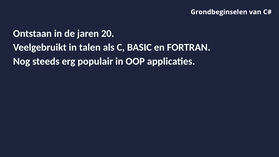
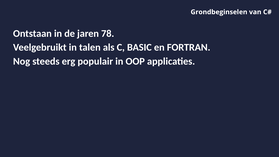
20: 20 -> 78
